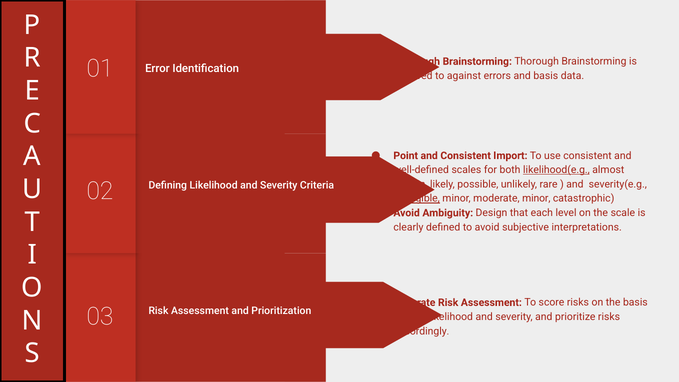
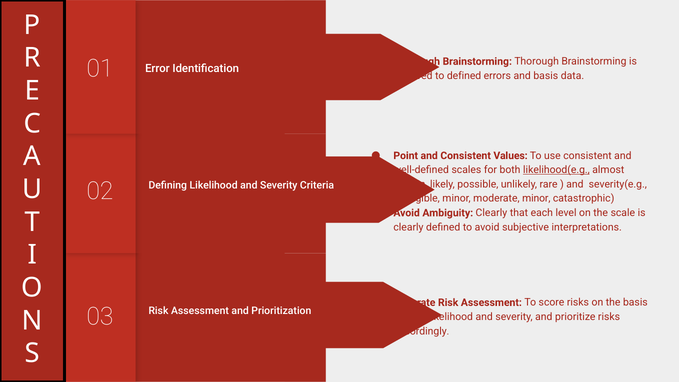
to against: against -> defined
Import: Import -> Values
negligible underline: present -> none
Ambiguity Design: Design -> Clearly
